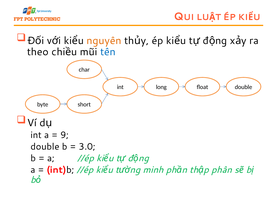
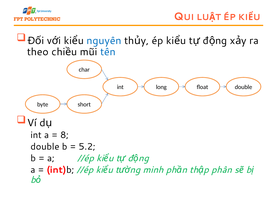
nguyên colour: orange -> blue
9: 9 -> 8
3.0: 3.0 -> 5.2
